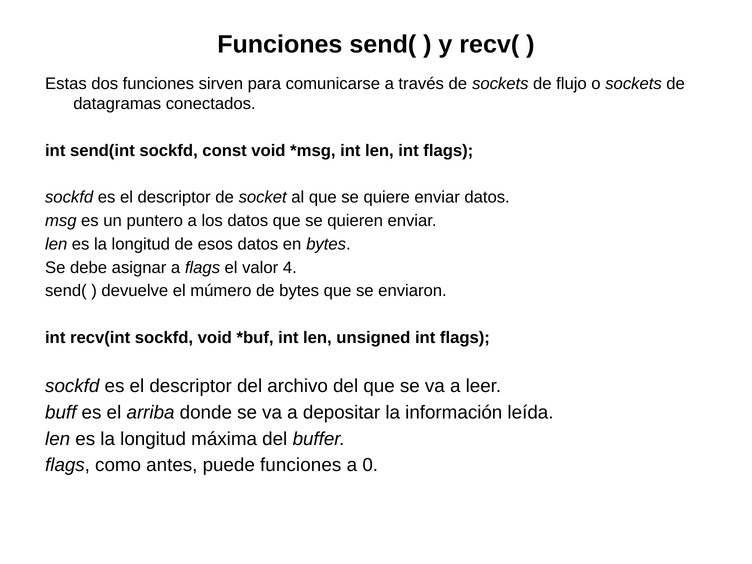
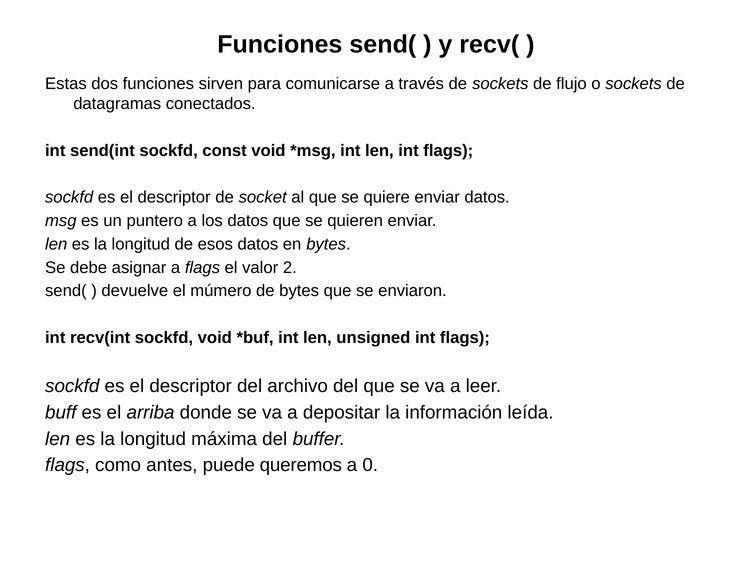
4: 4 -> 2
puede funciones: funciones -> queremos
